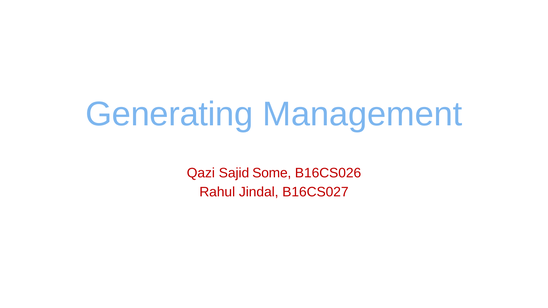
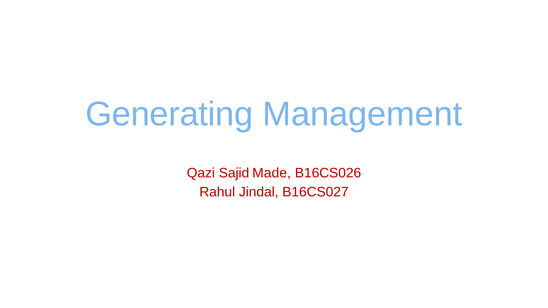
Some: Some -> Made
